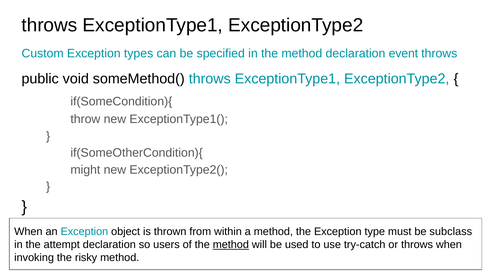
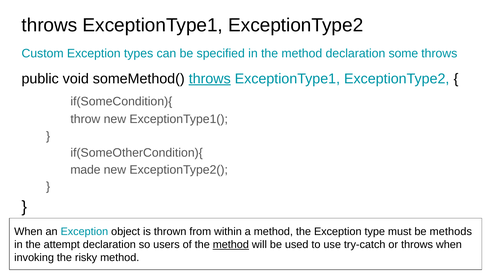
event: event -> some
throws at (210, 79) underline: none -> present
might: might -> made
subclass: subclass -> methods
